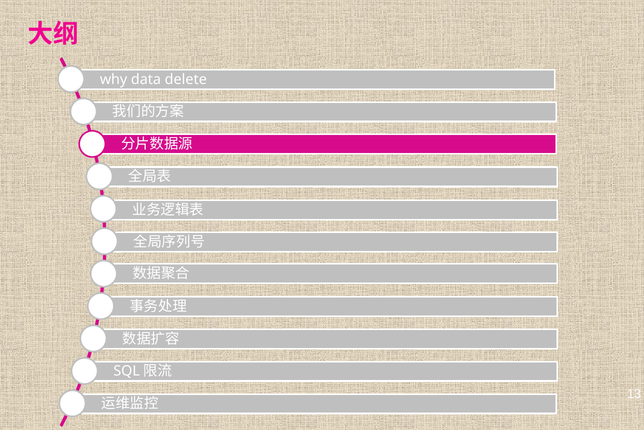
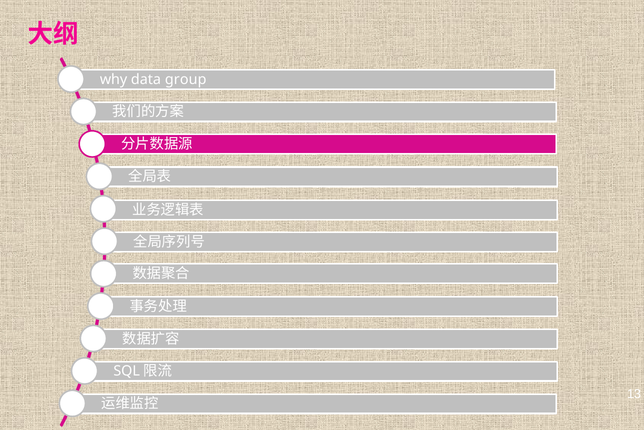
delete: delete -> group
